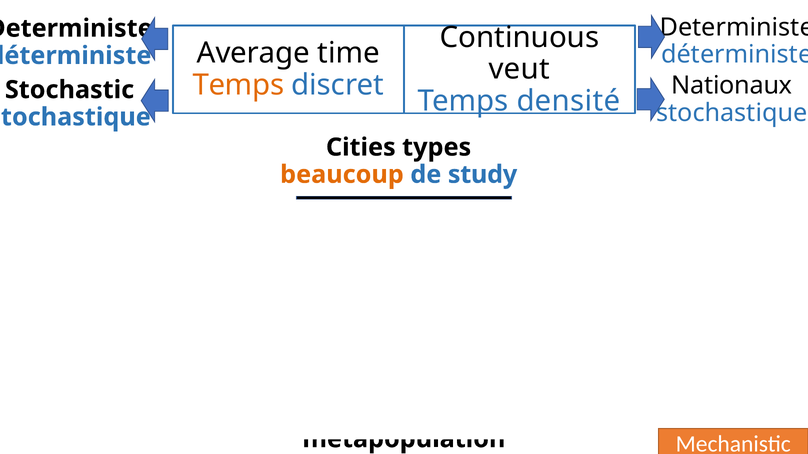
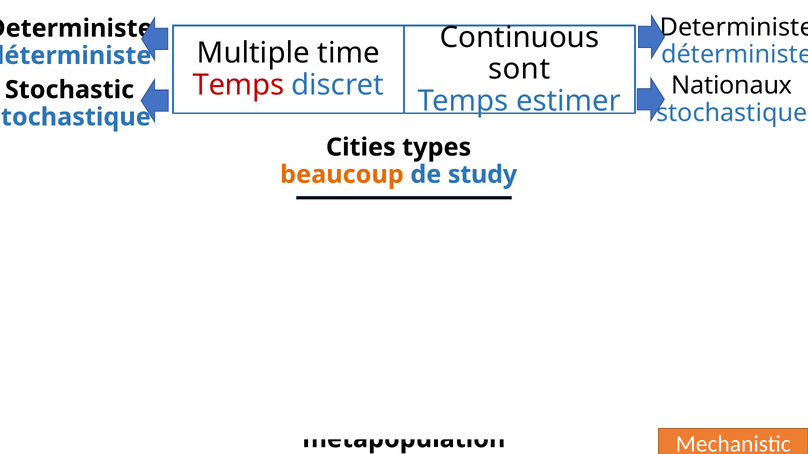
Average: Average -> Multiple
veut: veut -> sont
Temps at (238, 85) colour: orange -> red
densité: densité -> estimer
